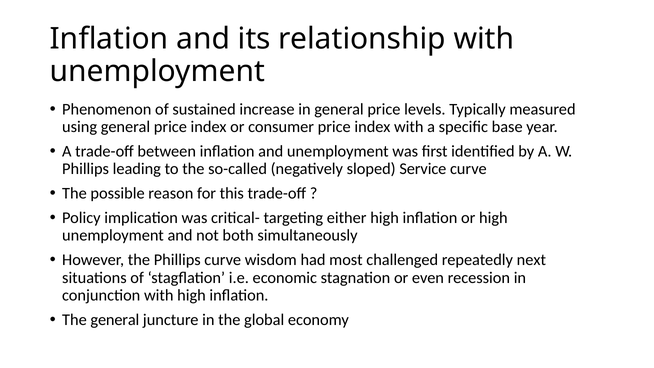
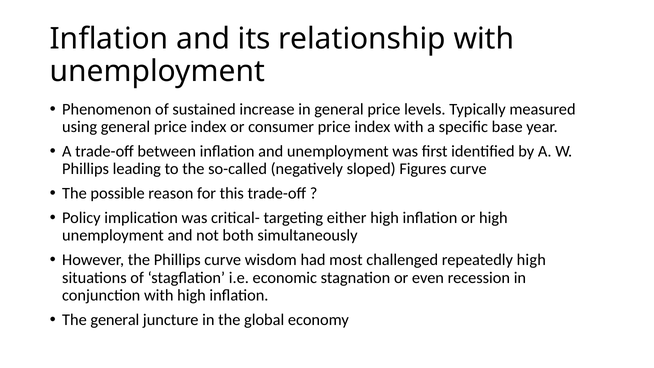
Service: Service -> Figures
repeatedly next: next -> high
